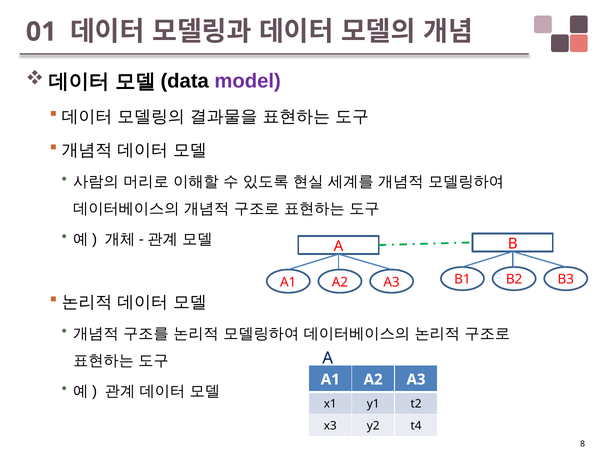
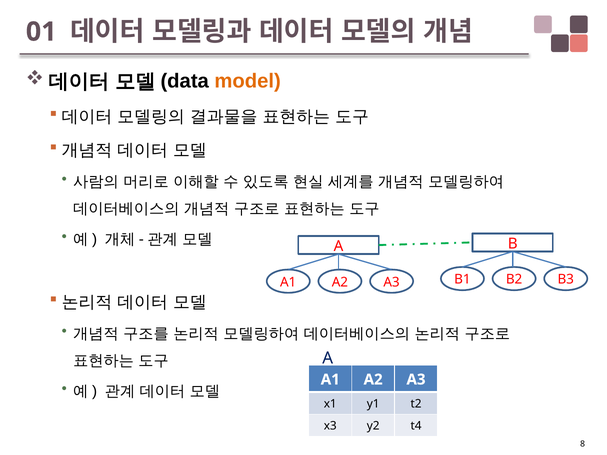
model colour: purple -> orange
